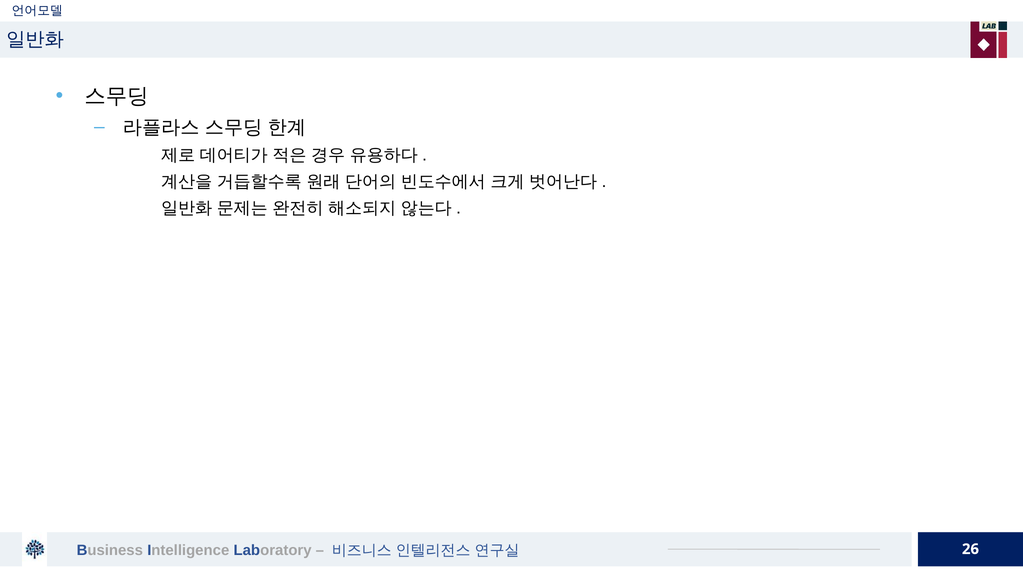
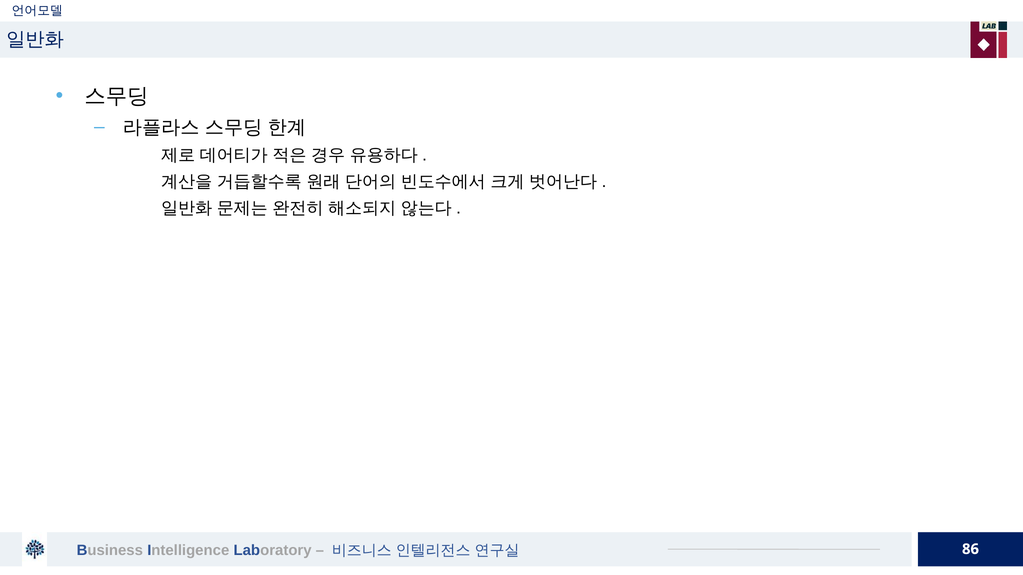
26: 26 -> 86
